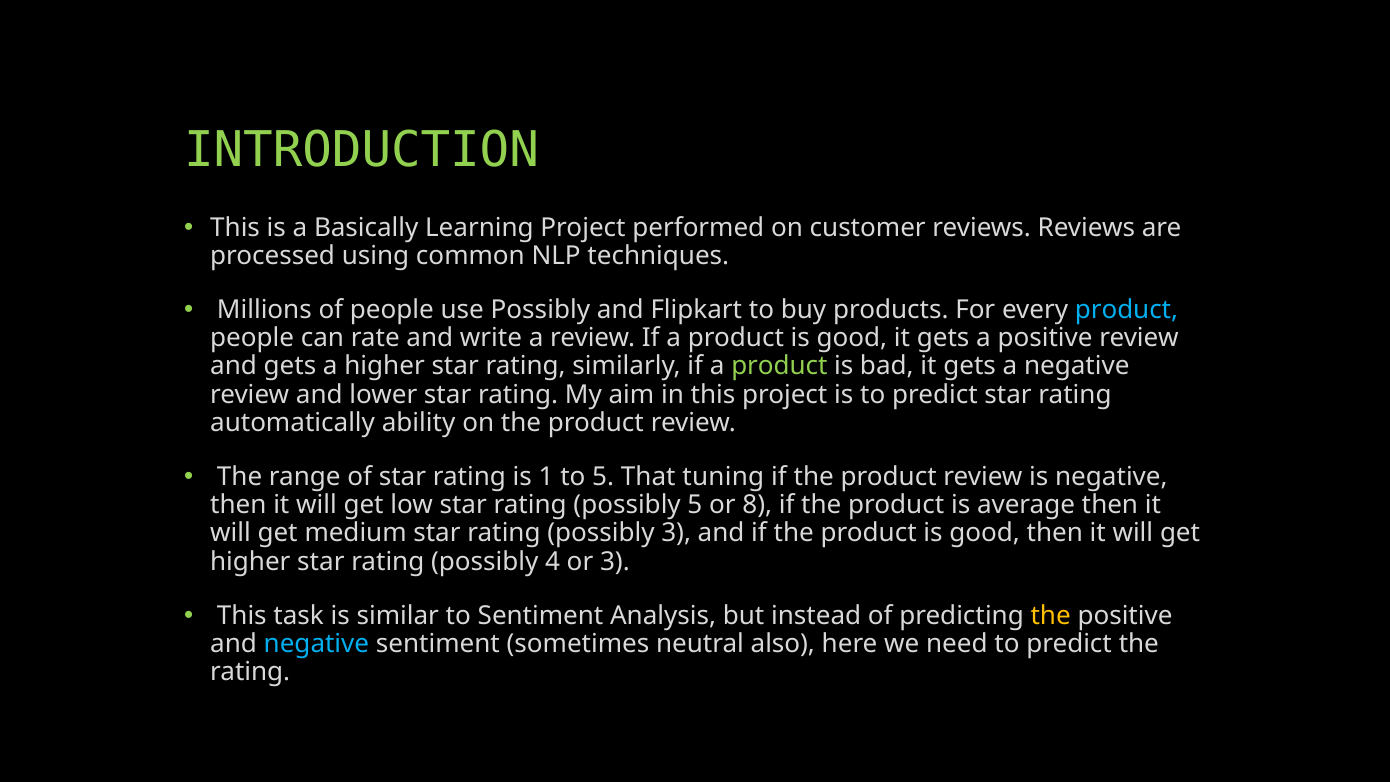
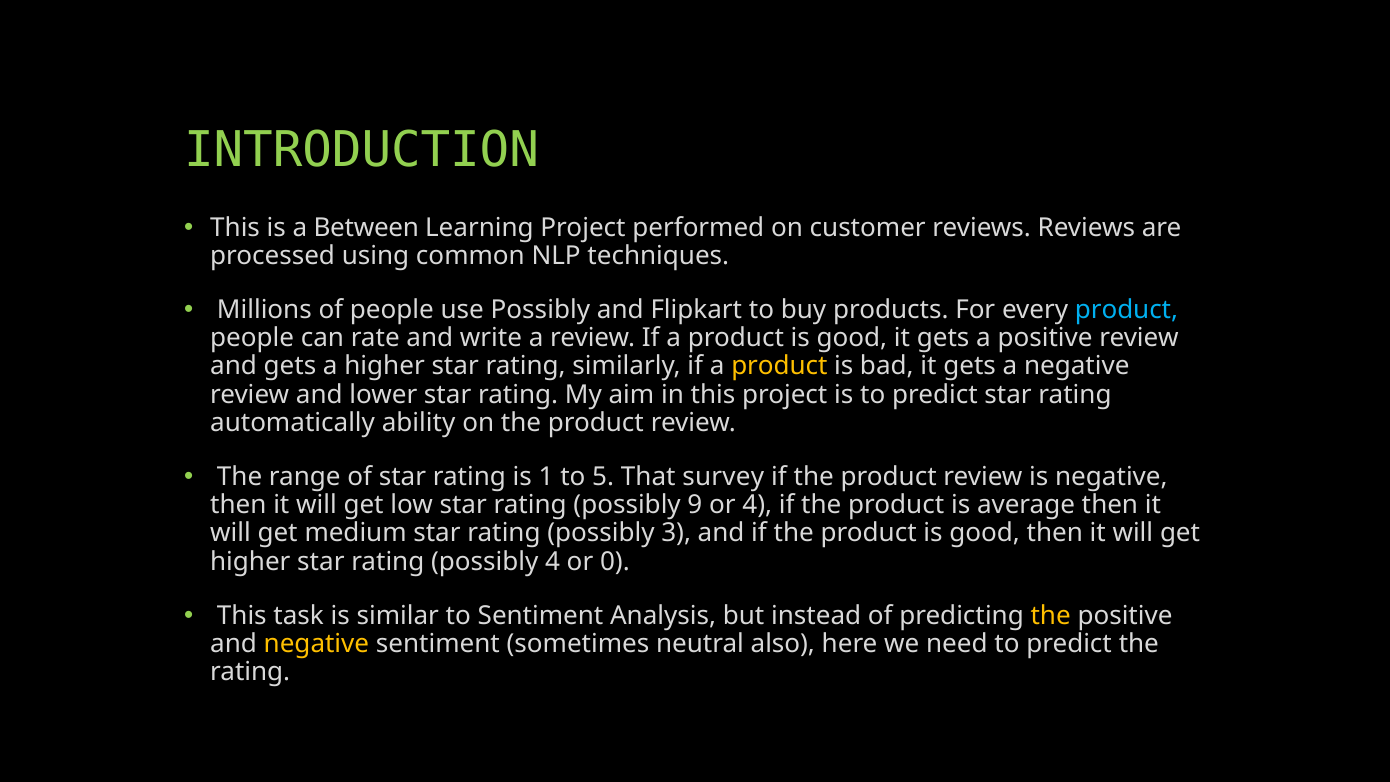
Basically: Basically -> Between
product at (779, 366) colour: light green -> yellow
tuning: tuning -> survey
possibly 5: 5 -> 9
or 8: 8 -> 4
or 3: 3 -> 0
negative at (316, 644) colour: light blue -> yellow
